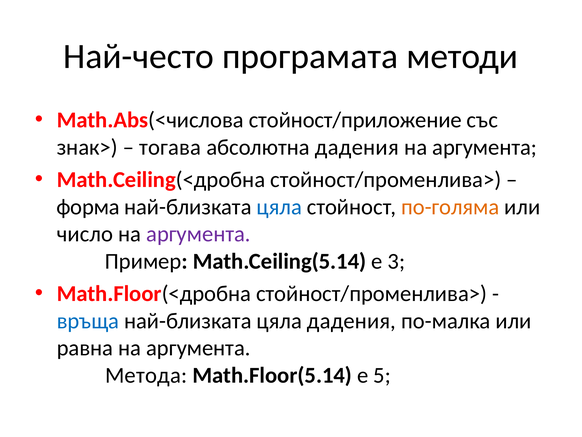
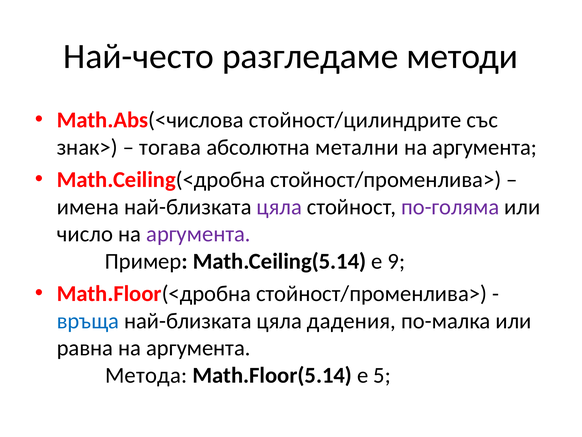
програмата: програмата -> разгледаме
стойност/приложение: стойност/приложение -> стойност/цилиндрите
абсолютна дадения: дадения -> метални
форма: форма -> имена
цяла at (279, 207) colour: blue -> purple
по-голяма colour: orange -> purple
3: 3 -> 9
